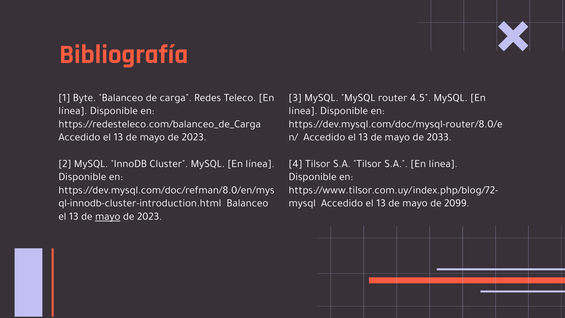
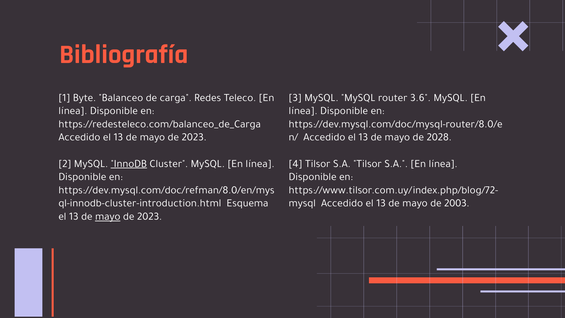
4.5: 4.5 -> 3.6
2033: 2033 -> 2028
InnoDB underline: none -> present
Balanceo at (247, 203): Balanceo -> Esquema
2099: 2099 -> 2003
